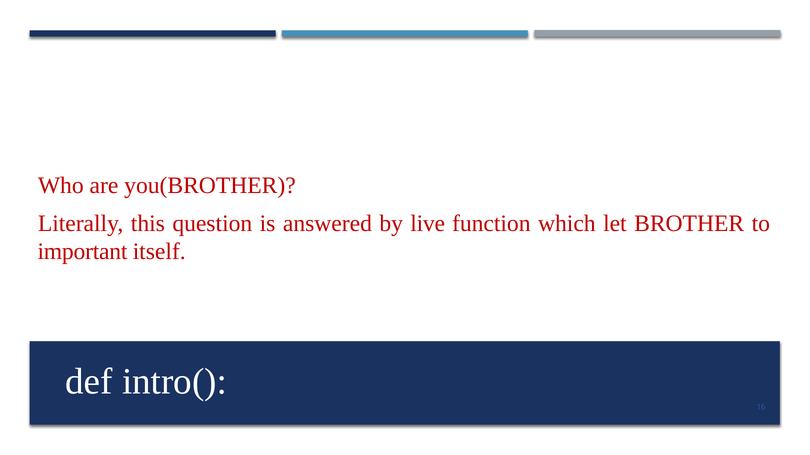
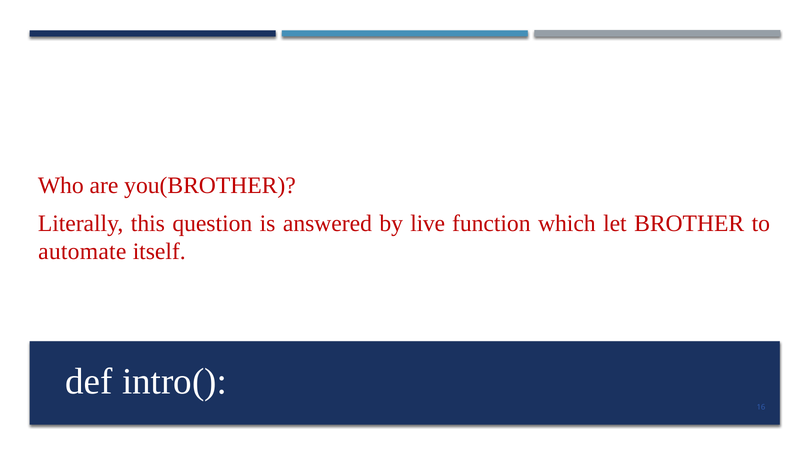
important: important -> automate
